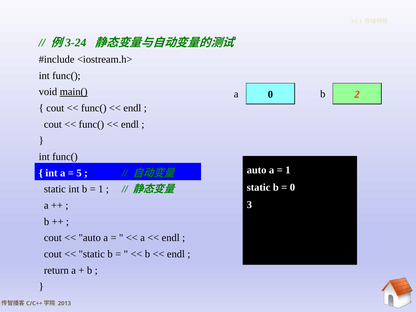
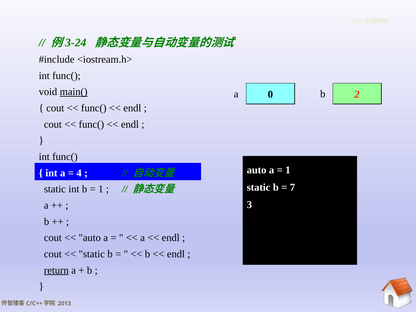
5 at (79, 173): 5 -> 4
0 at (292, 187): 0 -> 7
return underline: none -> present
